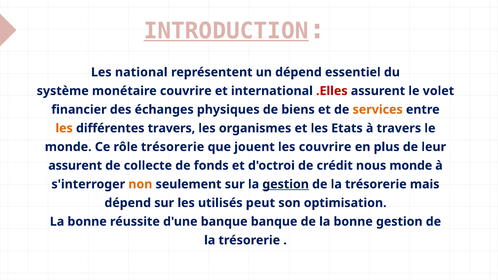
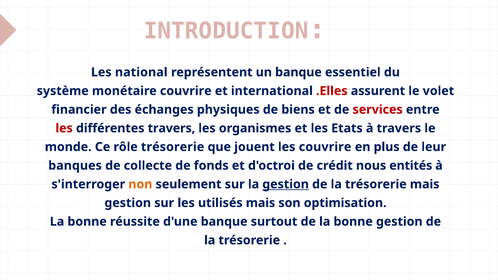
INTRODUCTION underline: present -> none
un dépend: dépend -> banque
services colour: orange -> red
les at (64, 128) colour: orange -> red
assurent at (75, 166): assurent -> banques
nous monde: monde -> entités
dépend at (128, 203): dépend -> gestion
utilisés peut: peut -> mais
banque banque: banque -> surtout
